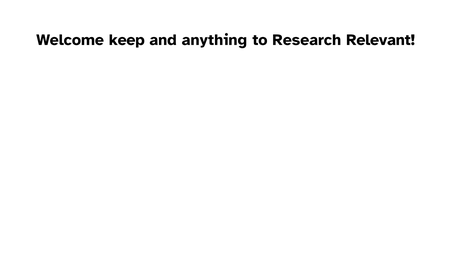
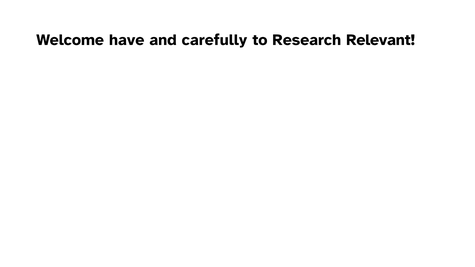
keep: keep -> have
anything: anything -> carefully
